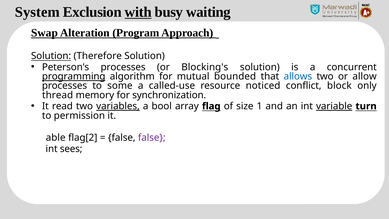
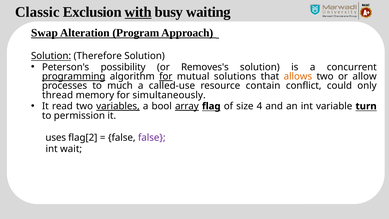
System: System -> Classic
Peterson's processes: processes -> possibility
Blocking's: Blocking's -> Removes's
for at (166, 76) underline: none -> present
bounded: bounded -> solutions
allows colour: blue -> orange
some: some -> much
noticed: noticed -> contain
block: block -> could
synchronization: synchronization -> simultaneously
array underline: none -> present
1: 1 -> 4
variable underline: present -> none
able: able -> uses
sees: sees -> wait
